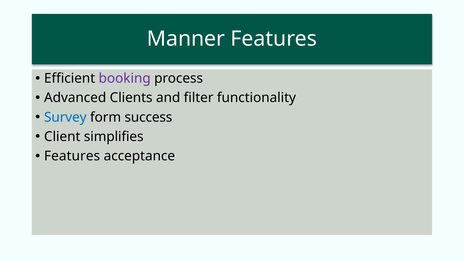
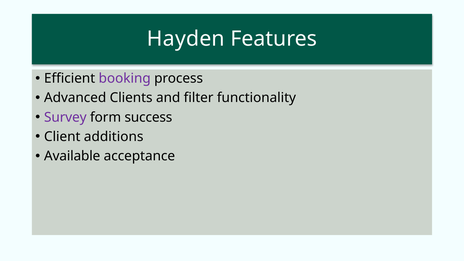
Manner: Manner -> Hayden
Survey colour: blue -> purple
simplifies: simplifies -> additions
Features at (72, 156): Features -> Available
